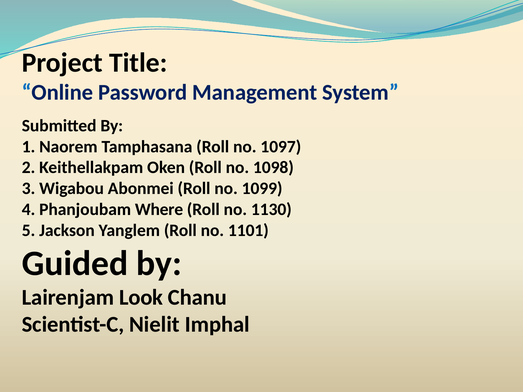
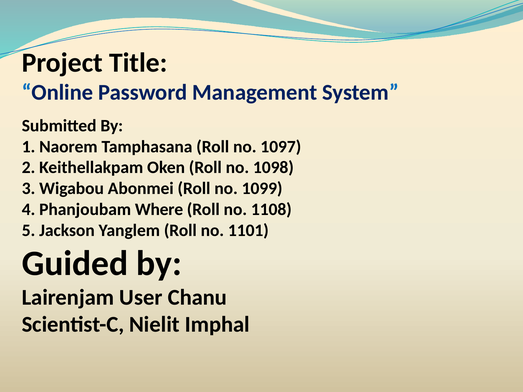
1130: 1130 -> 1108
Look: Look -> User
